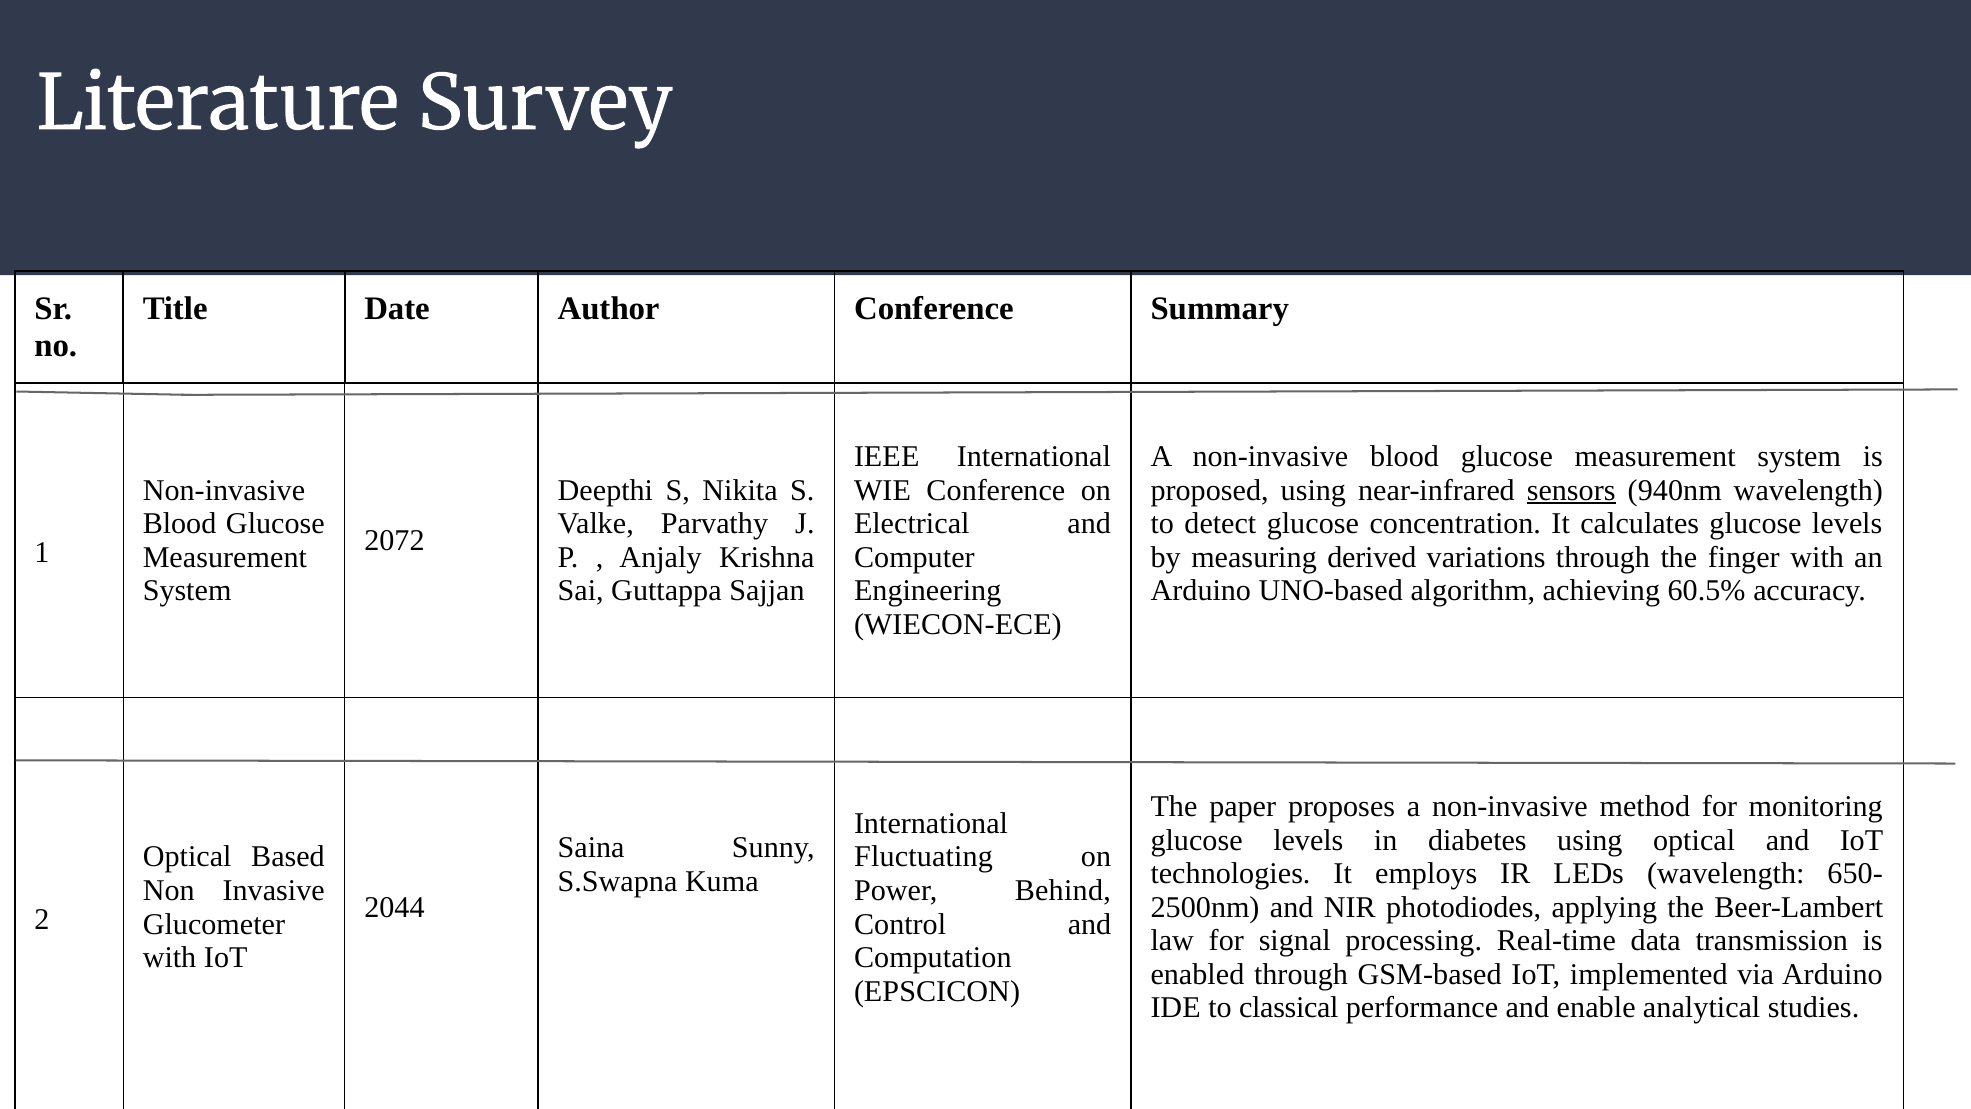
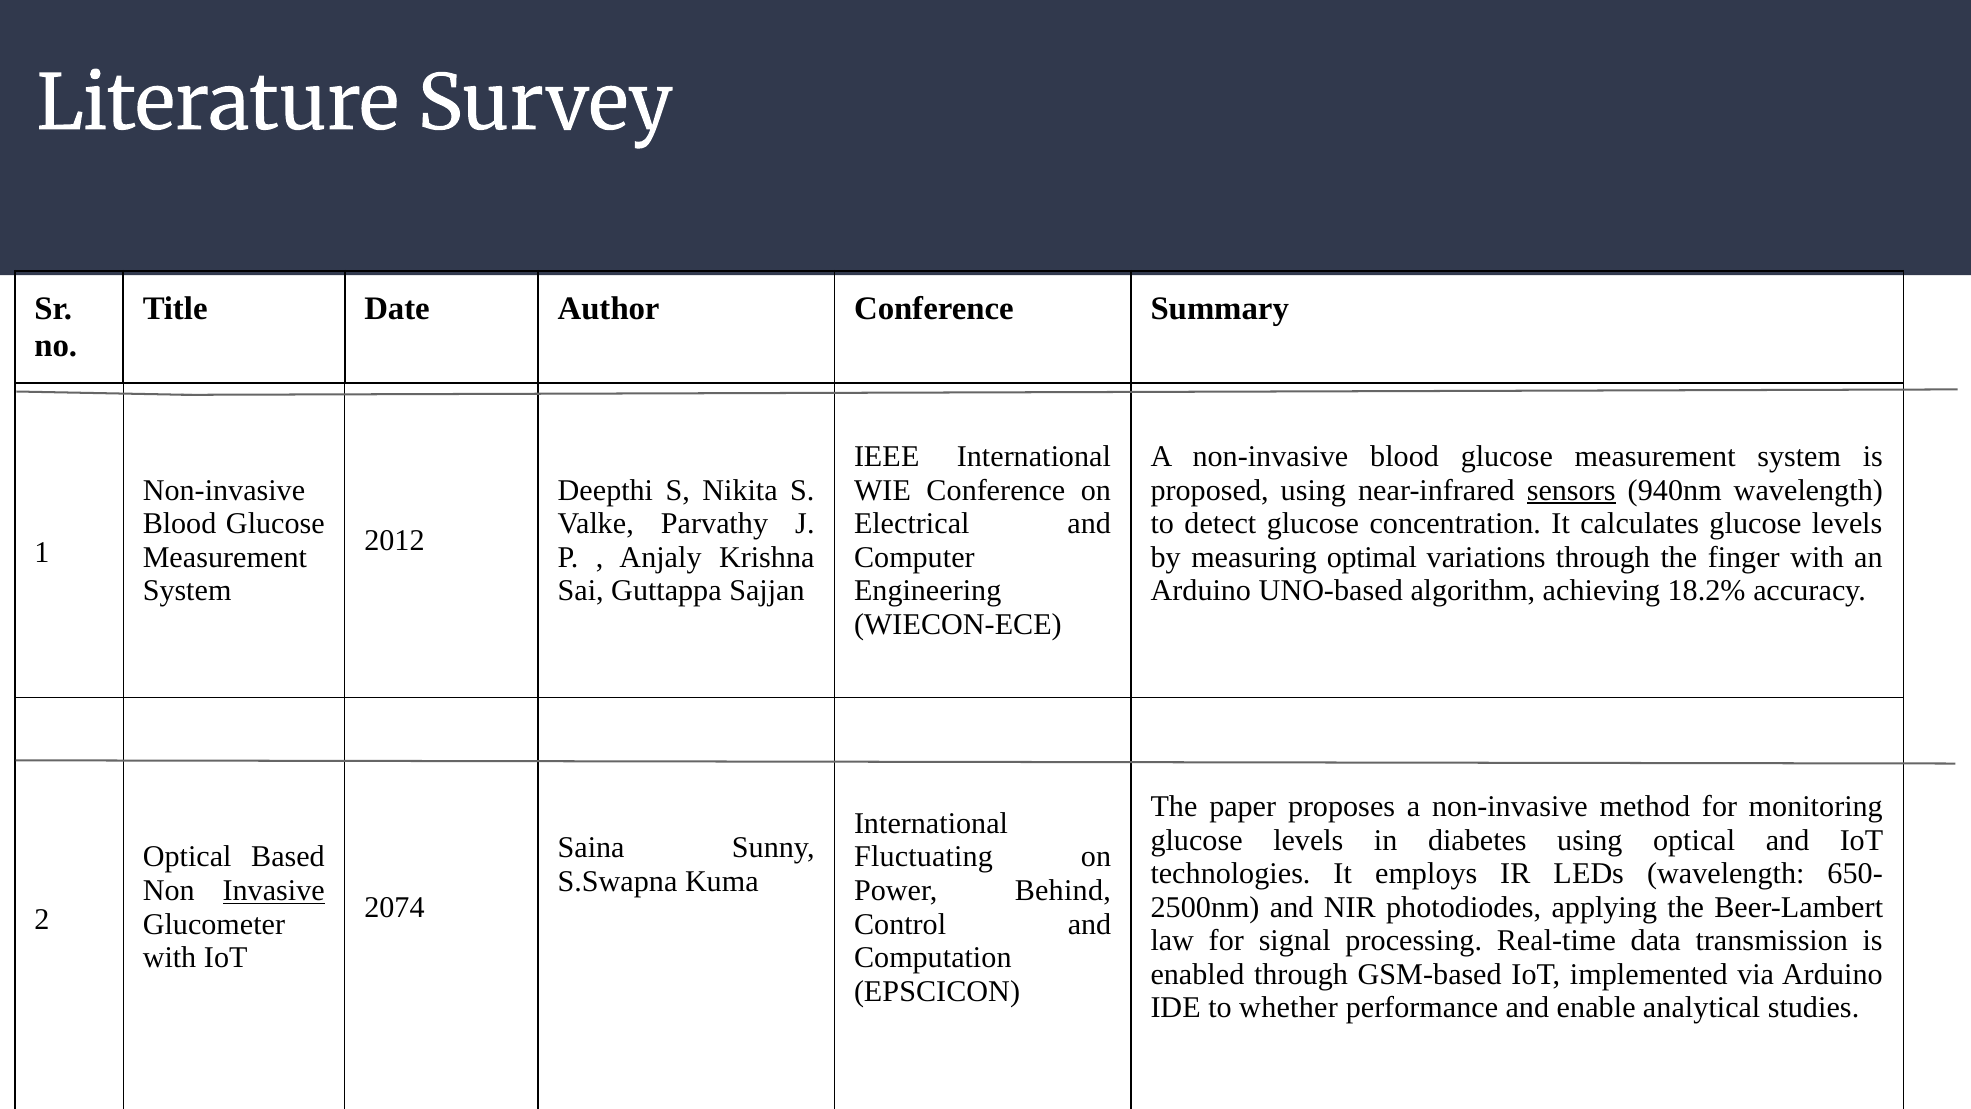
2072: 2072 -> 2012
derived: derived -> optimal
60.5%: 60.5% -> 18.2%
Invasive underline: none -> present
2044: 2044 -> 2074
classical: classical -> whether
